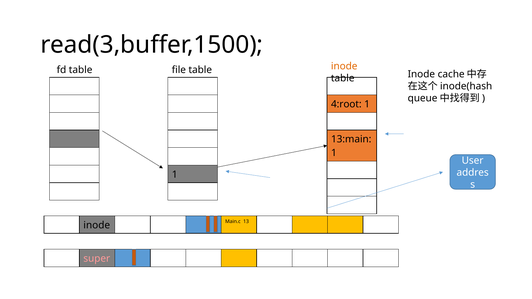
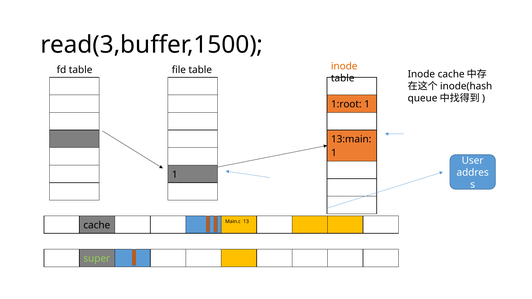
4:root: 4:root -> 1:root
inode at (97, 225): inode -> cache
super colour: pink -> light green
